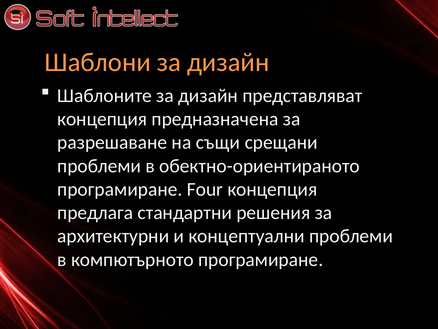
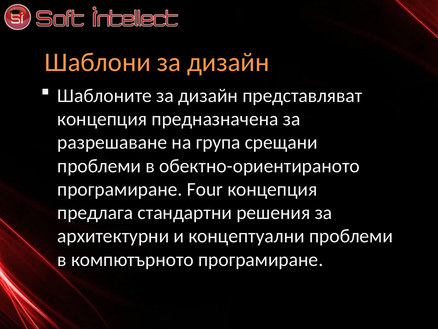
същи: същи -> група
